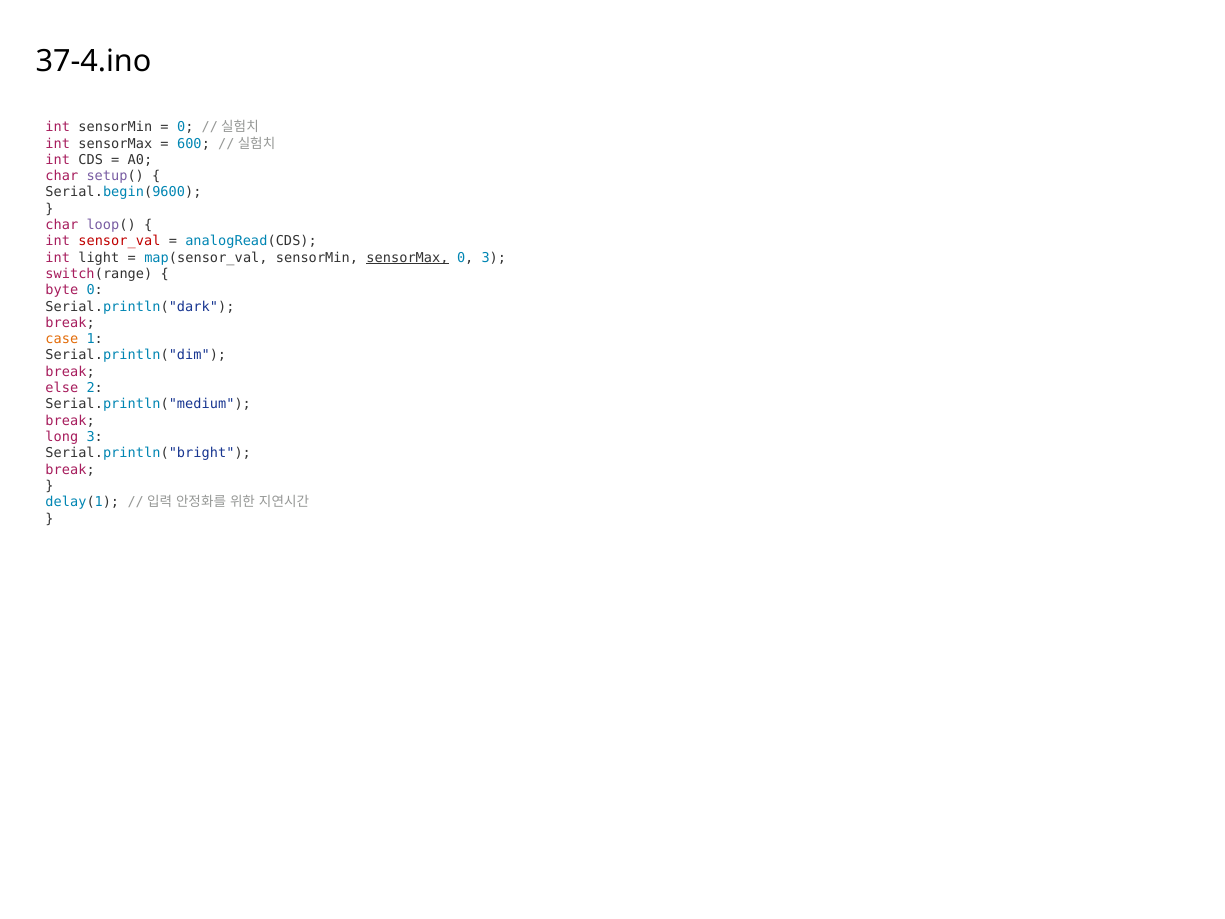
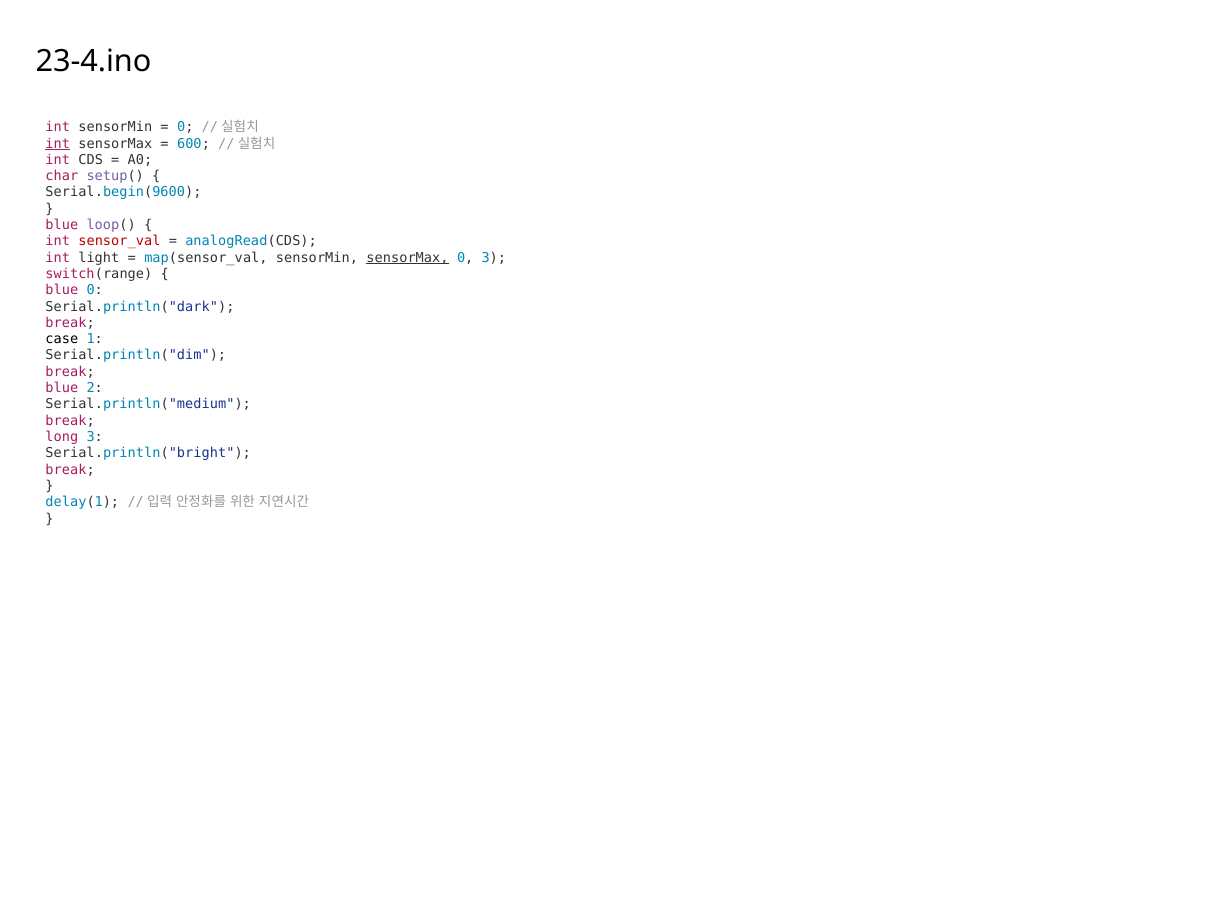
37-4.ino: 37-4.ino -> 23-4.ino
int at (58, 143) underline: none -> present
char at (62, 225): char -> blue
byte at (62, 290): byte -> blue
case colour: orange -> black
else at (62, 388): else -> blue
